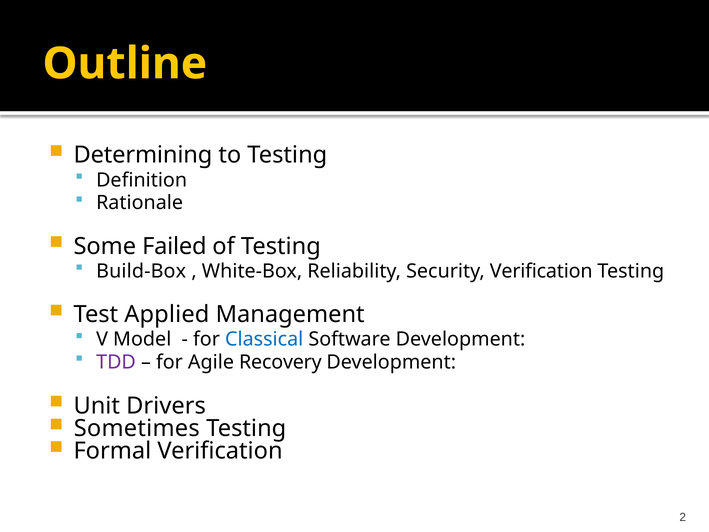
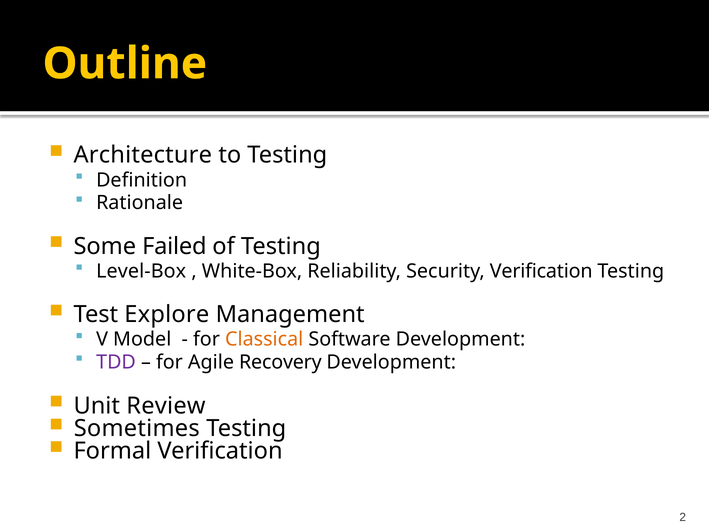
Determining: Determining -> Architecture
Build-Box: Build-Box -> Level-Box
Applied: Applied -> Explore
Classical colour: blue -> orange
Drivers: Drivers -> Review
